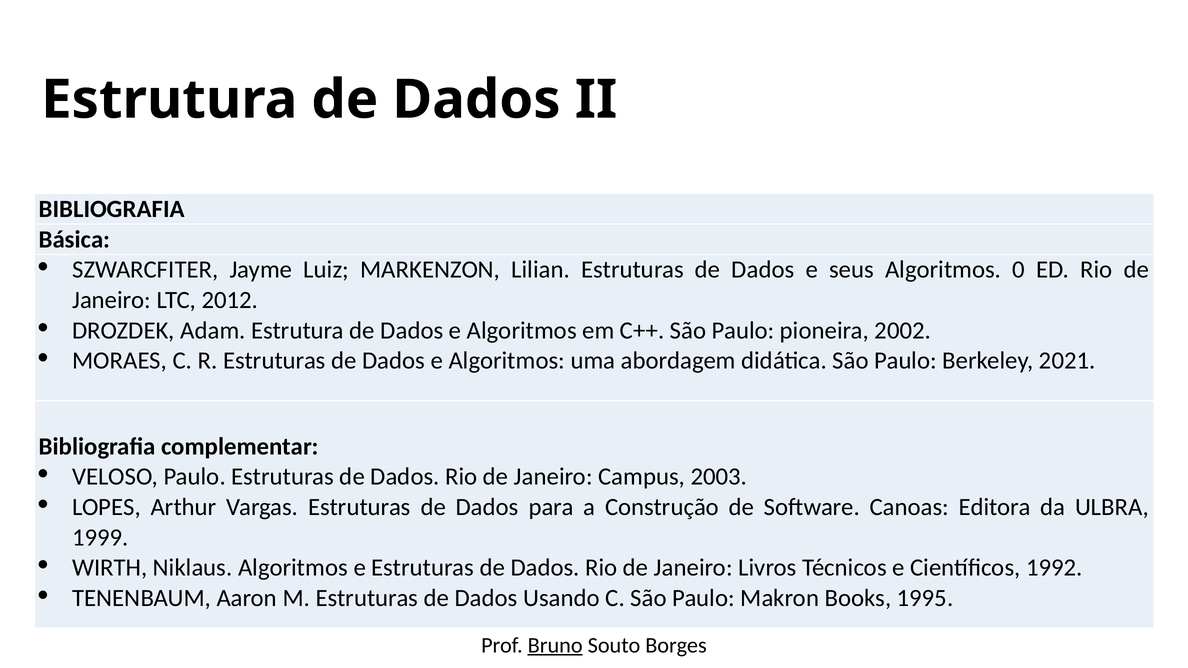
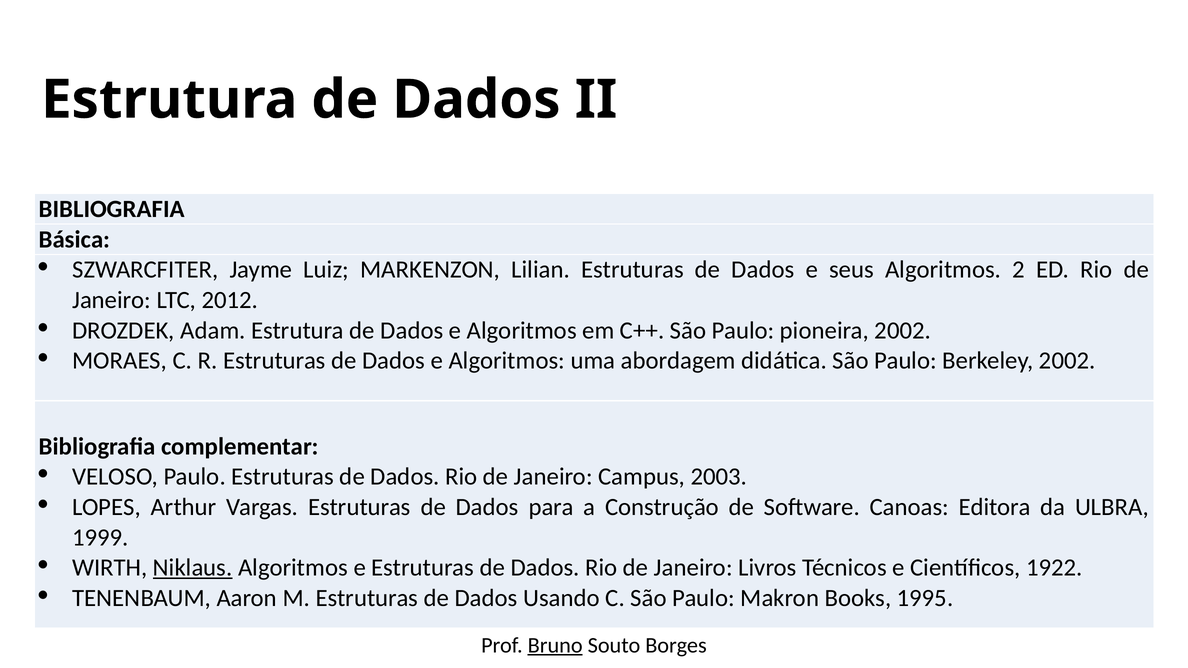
0: 0 -> 2
Berkeley 2021: 2021 -> 2002
Niklaus underline: none -> present
1992: 1992 -> 1922
